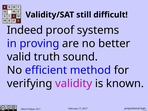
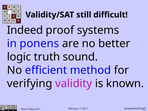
proving: proving -> ponens
valid at (19, 57): valid -> logic
